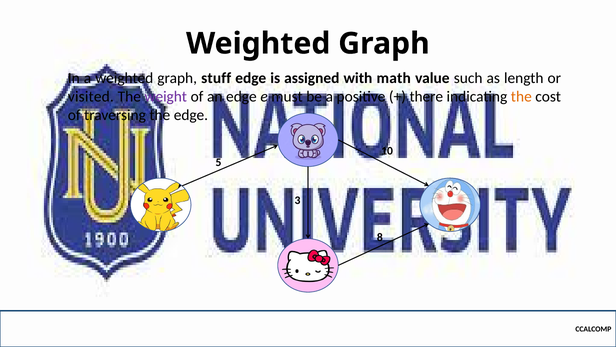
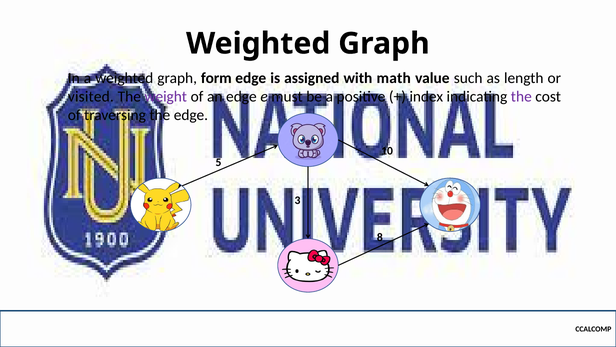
stuff: stuff -> form
there: there -> index
the at (521, 97) colour: orange -> purple
